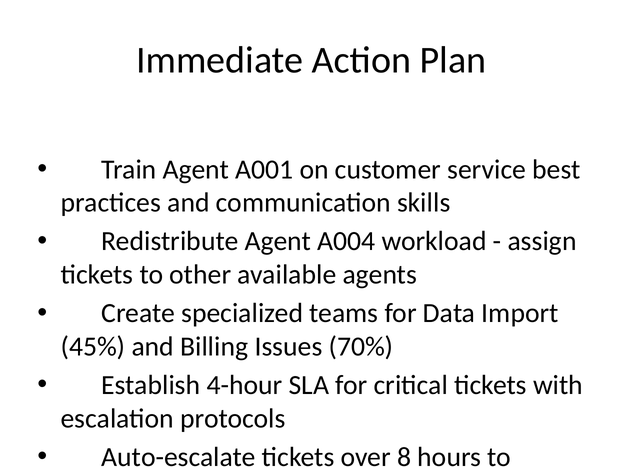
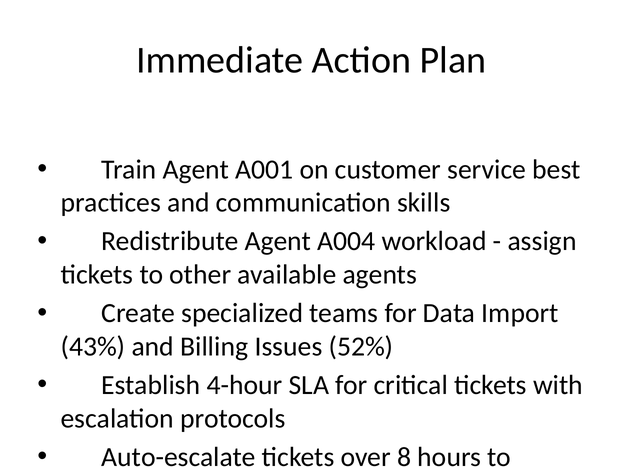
45%: 45% -> 43%
70%: 70% -> 52%
